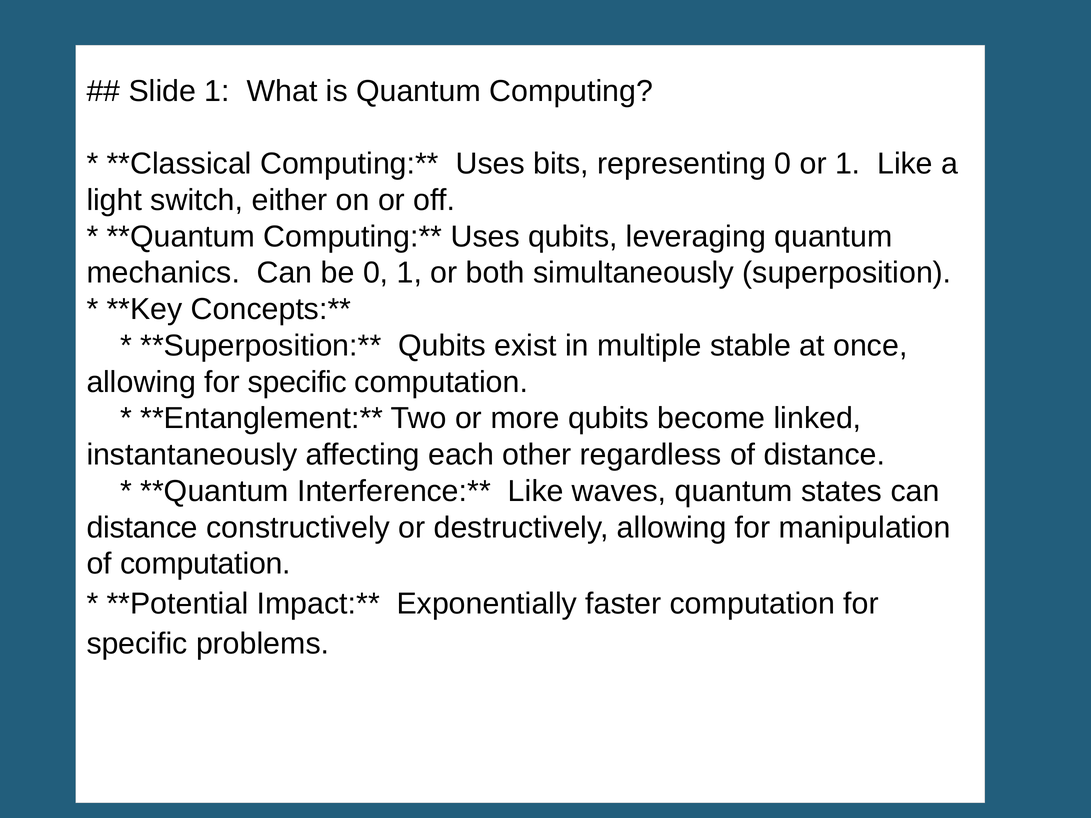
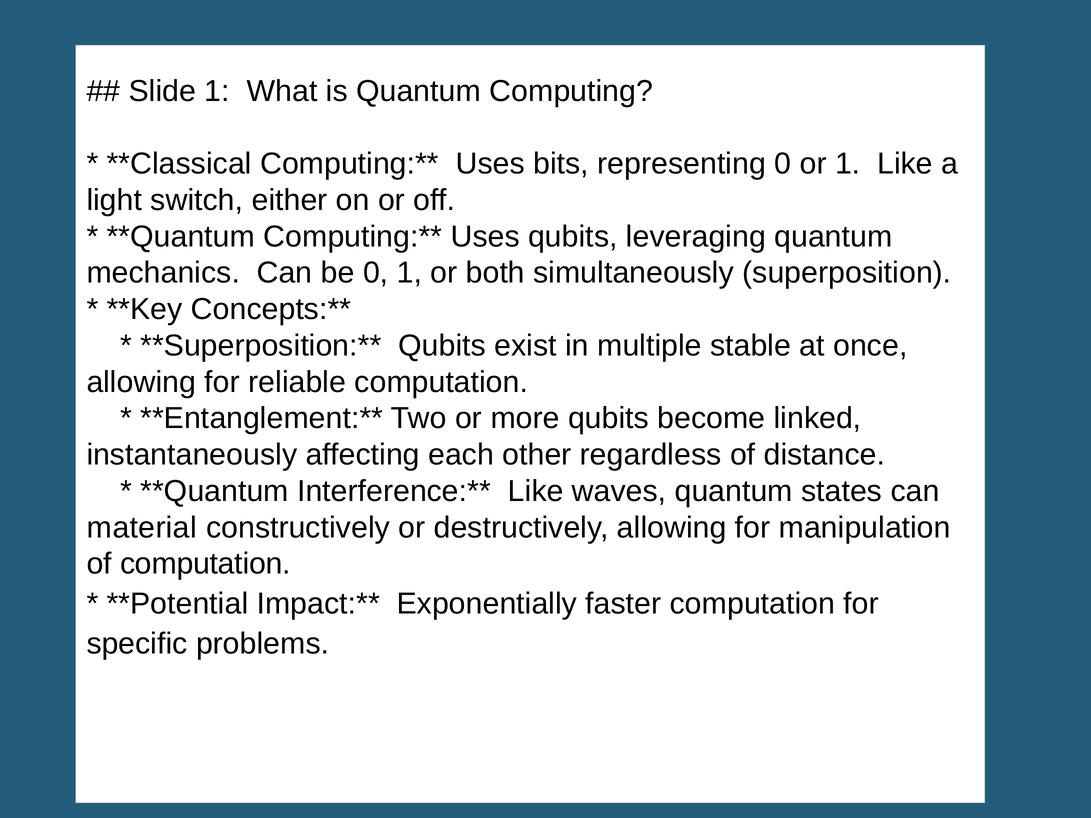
allowing for specific: specific -> reliable
distance at (142, 528): distance -> material
